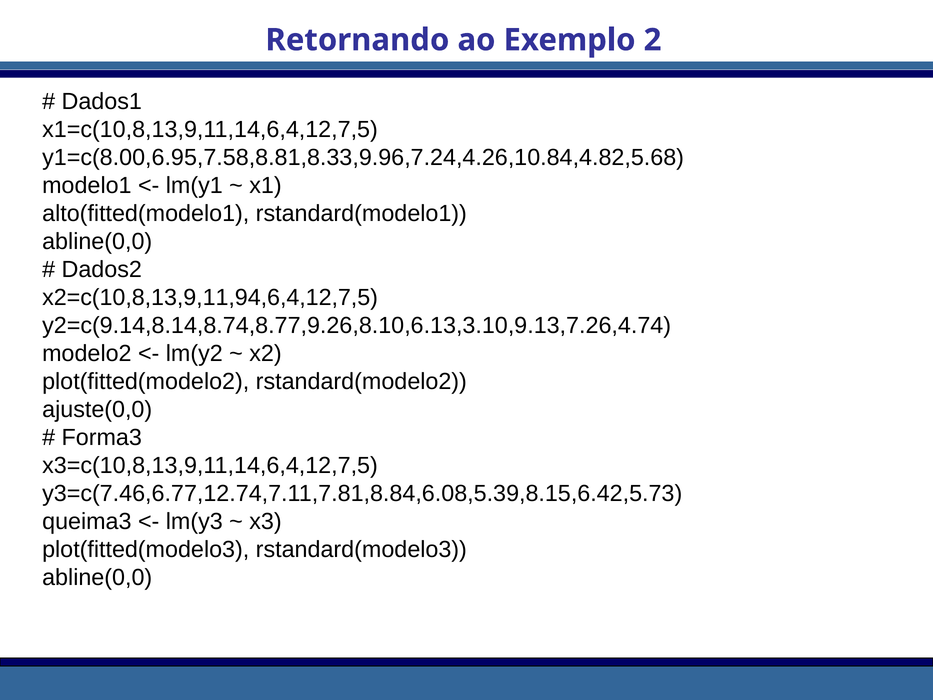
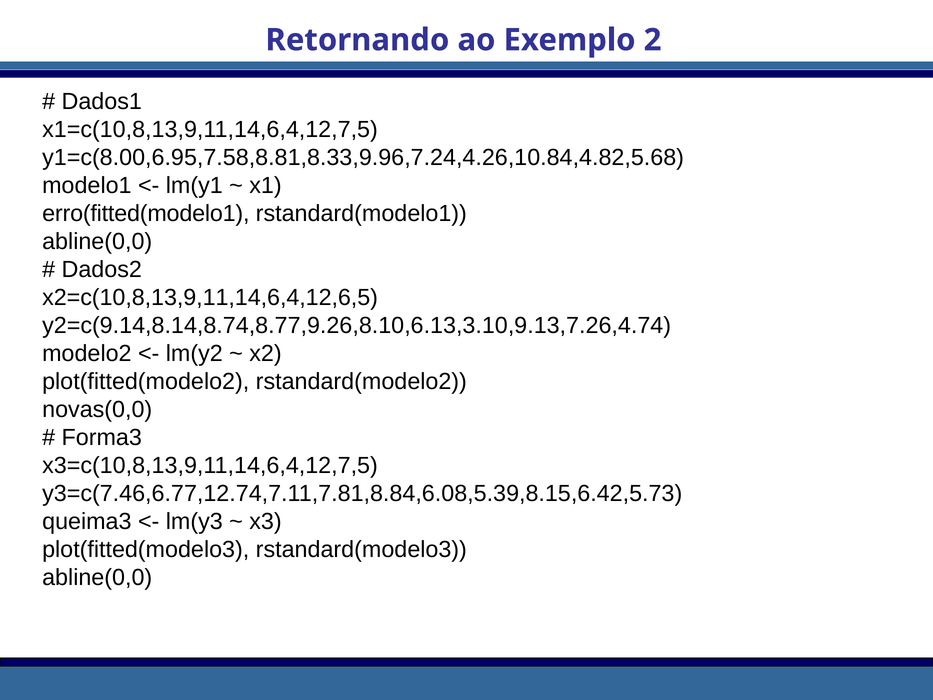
alto(fitted(modelo1: alto(fitted(modelo1 -> erro(fitted(modelo1
x2=c(10,8,13,9,11,94,6,4,12,7,5: x2=c(10,8,13,9,11,94,6,4,12,7,5 -> x2=c(10,8,13,9,11,14,6,4,12,6,5
ajuste(0,0: ajuste(0,0 -> novas(0,0
